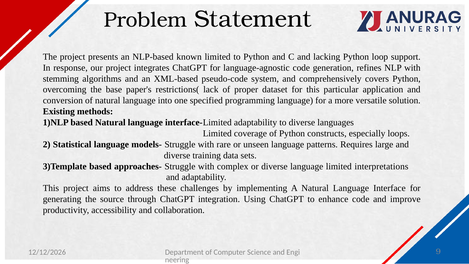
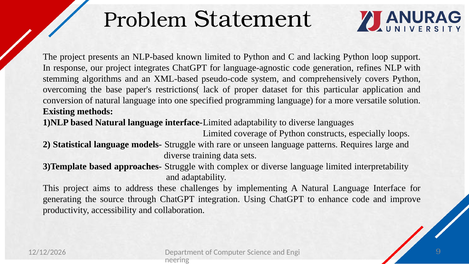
interpretations: interpretations -> interpretability
